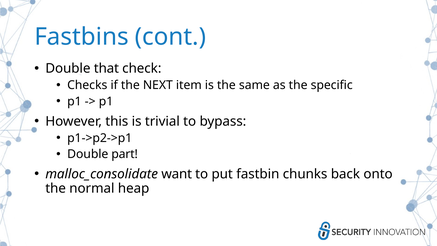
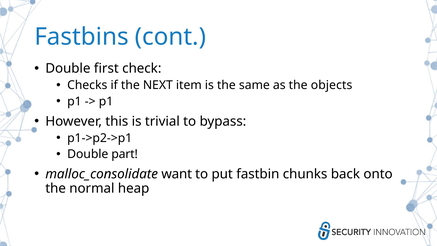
that: that -> first
specific: specific -> objects
